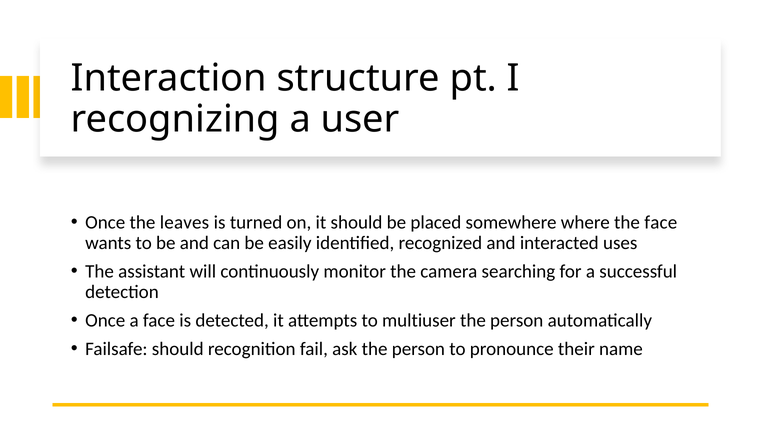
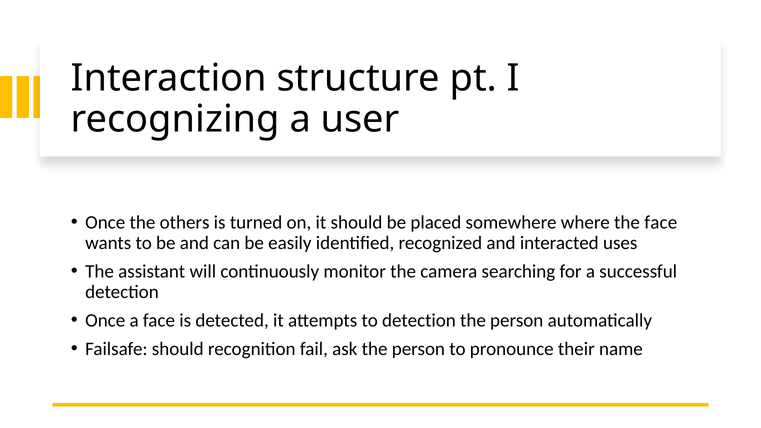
leaves: leaves -> others
to multiuser: multiuser -> detection
